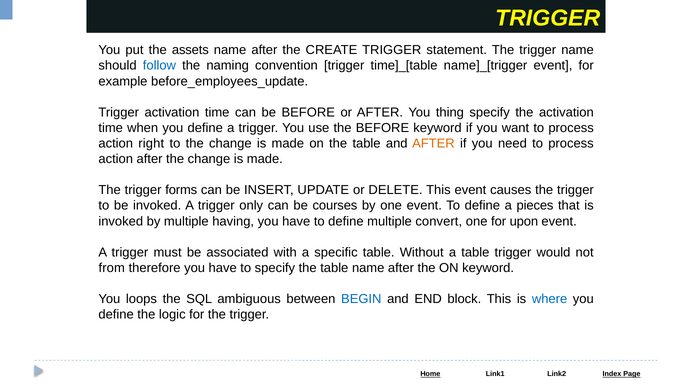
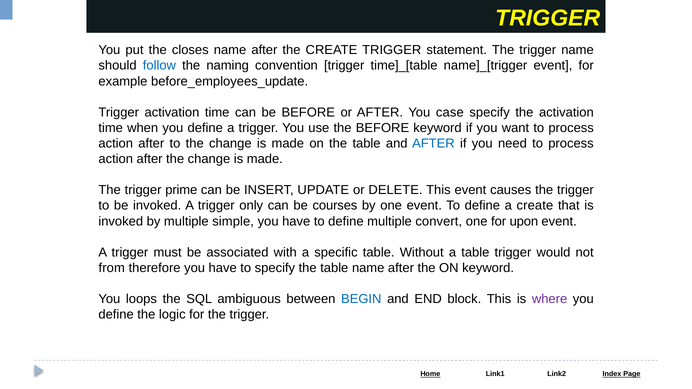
assets: assets -> closes
thing: thing -> case
right at (151, 144): right -> after
AFTER at (433, 144) colour: orange -> blue
forms: forms -> prime
a pieces: pieces -> create
having: having -> simple
where colour: blue -> purple
